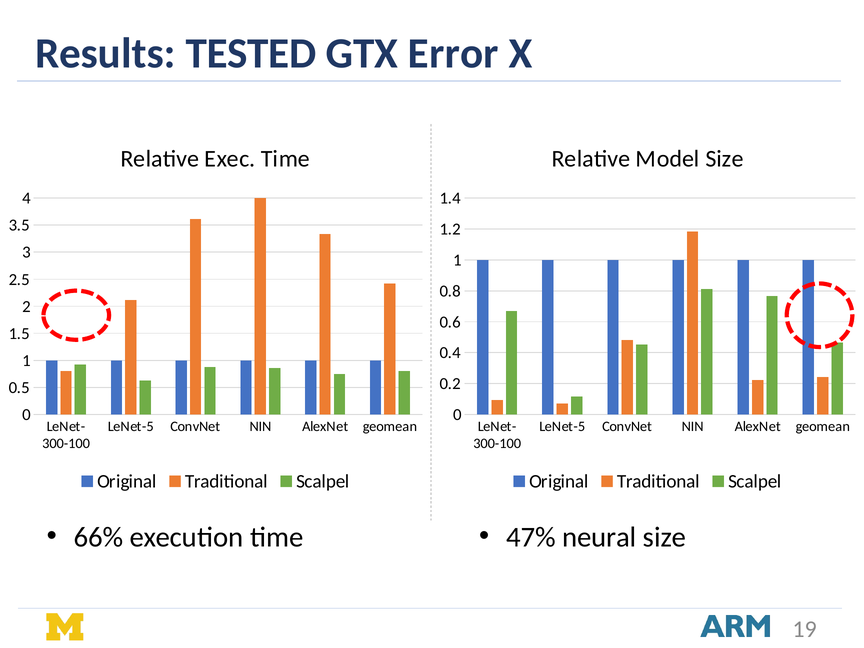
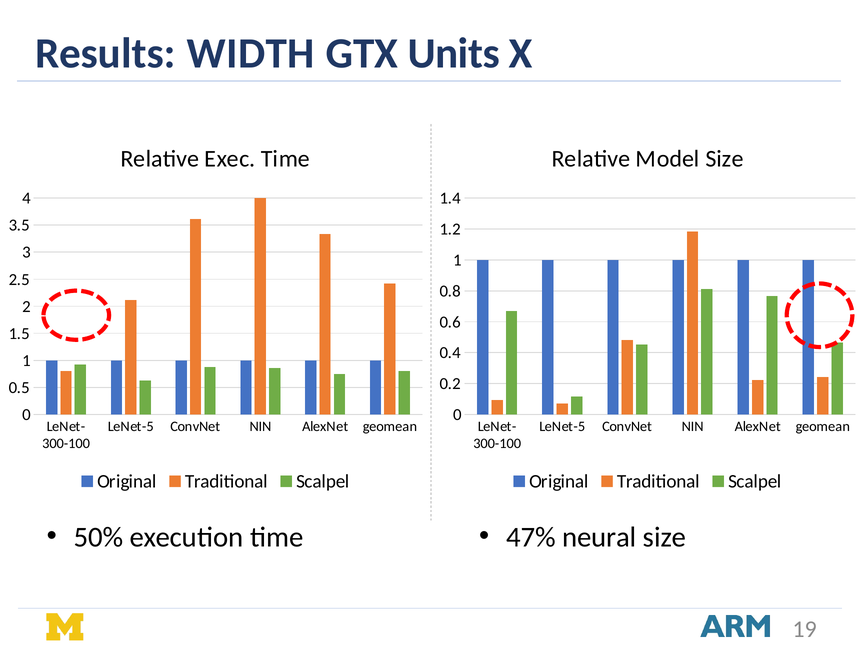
TESTED: TESTED -> WIDTH
Error: Error -> Units
66%: 66% -> 50%
